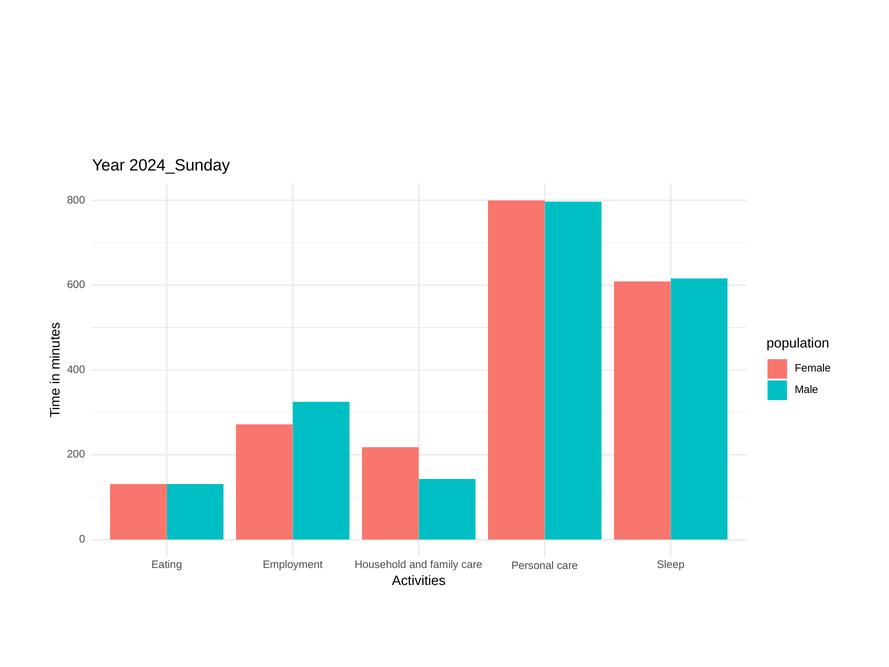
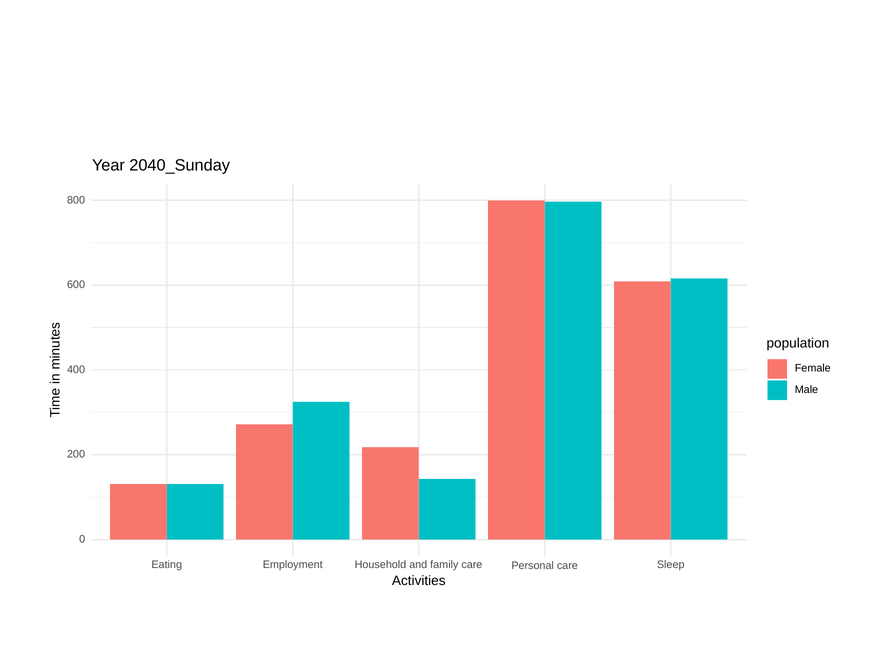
2024_Sunday: 2024_Sunday -> 2040_Sunday
